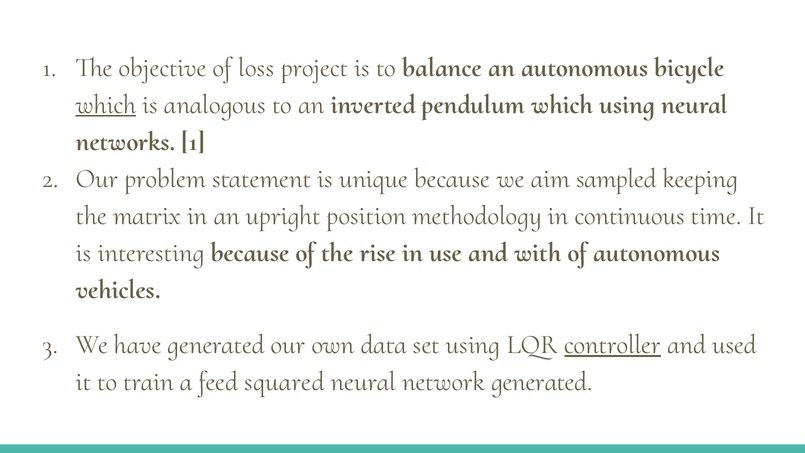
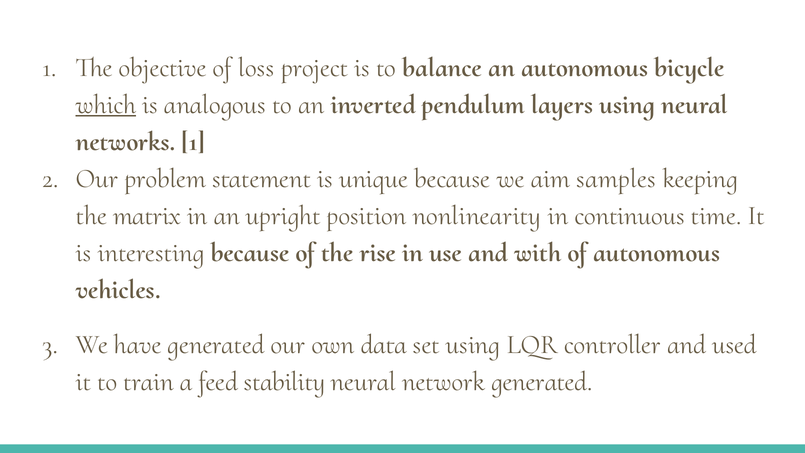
pendulum which: which -> layers
sampled: sampled -> samples
methodology: methodology -> nonlinearity
controller underline: present -> none
squared: squared -> stability
